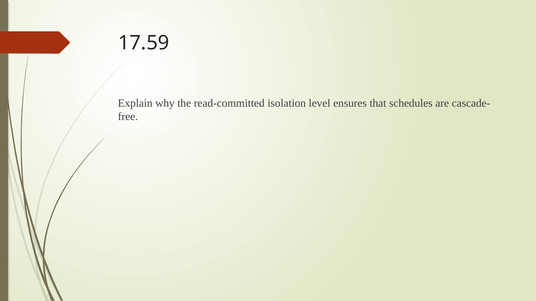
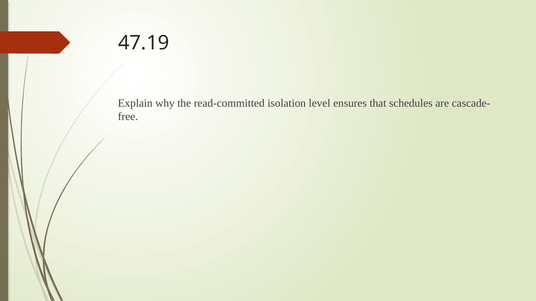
17.59: 17.59 -> 47.19
